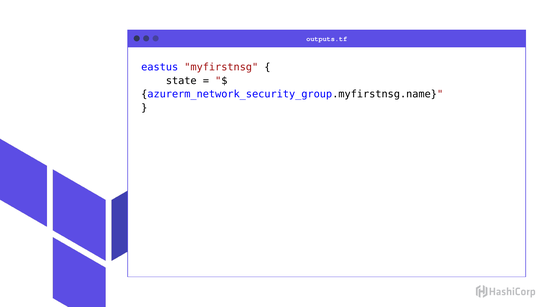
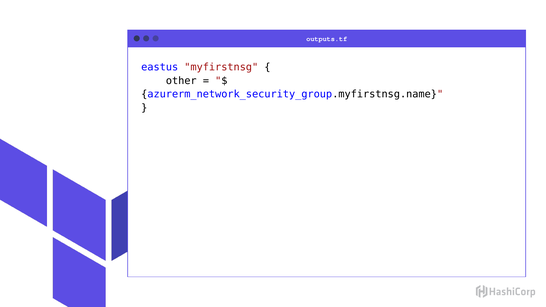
state: state -> other
